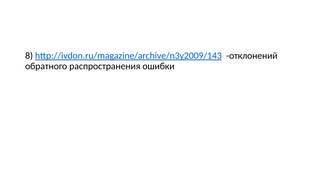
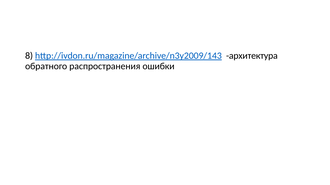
отклонений: отклонений -> архитектура
